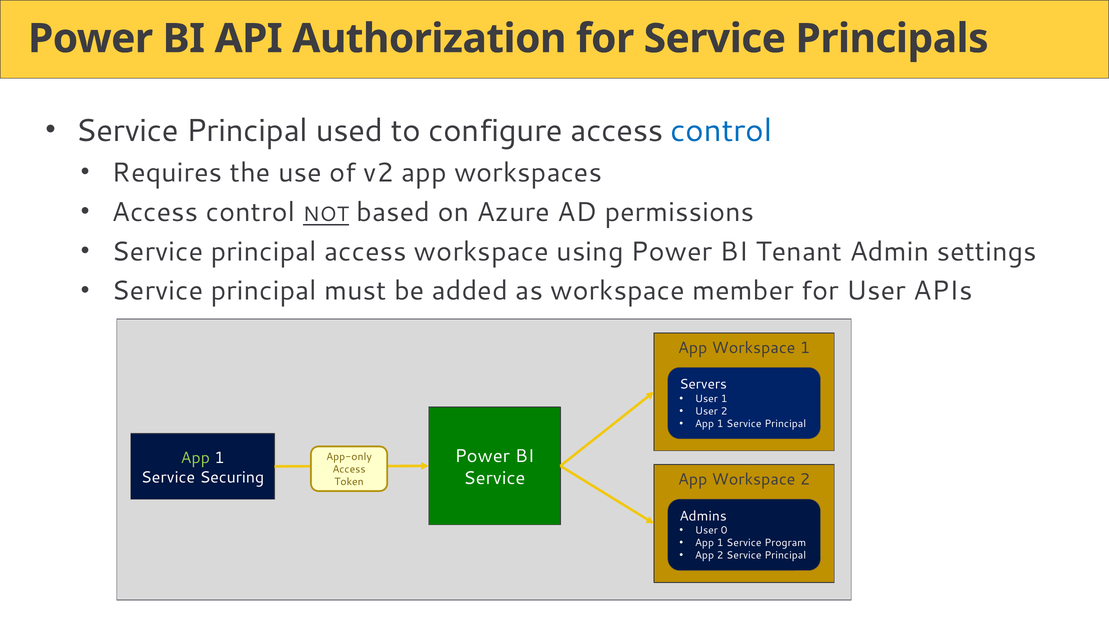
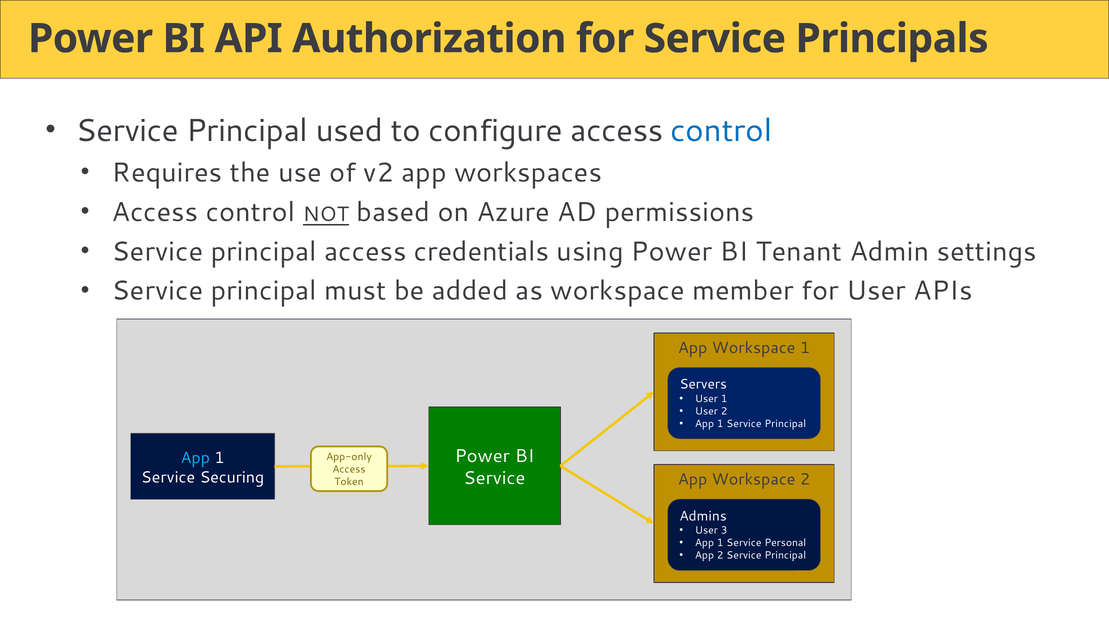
access workspace: workspace -> credentials
App at (195, 458) colour: light green -> light blue
0: 0 -> 3
Program: Program -> Personal
